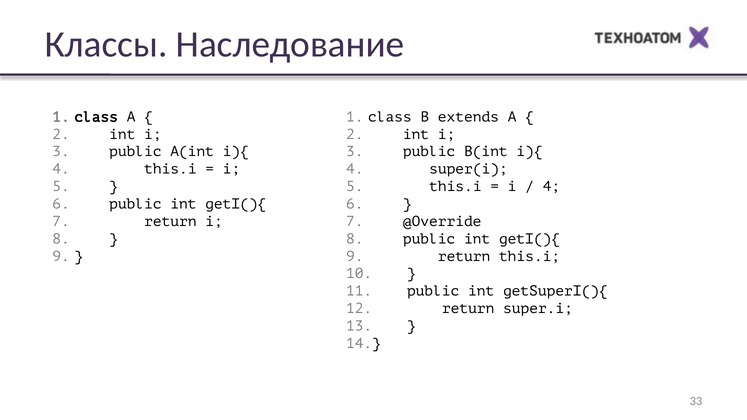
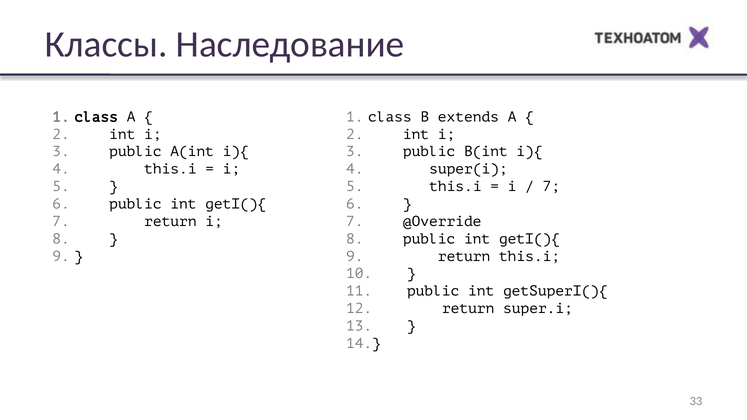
4 at (551, 187): 4 -> 7
